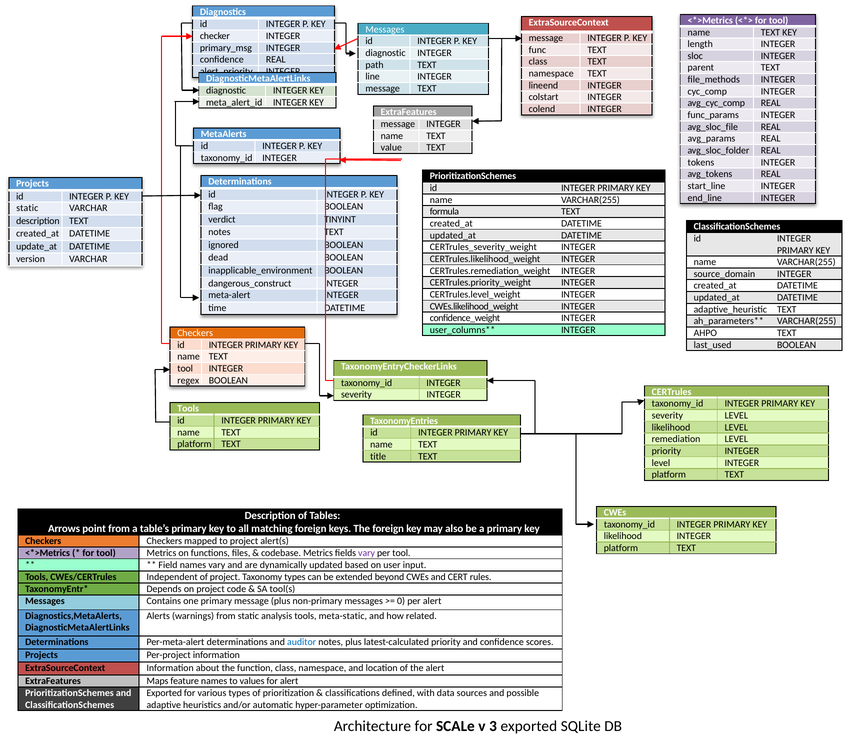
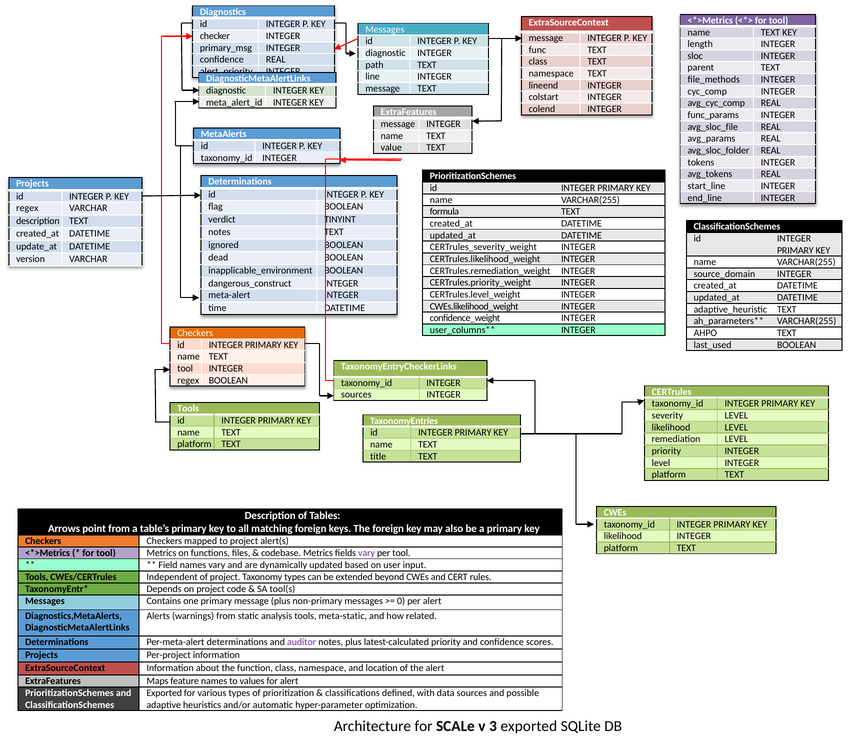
static at (27, 208): static -> regex
severity at (356, 395): severity -> sources
auditor colour: blue -> purple
